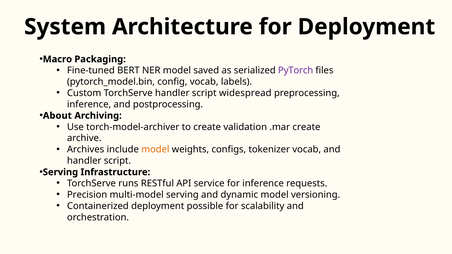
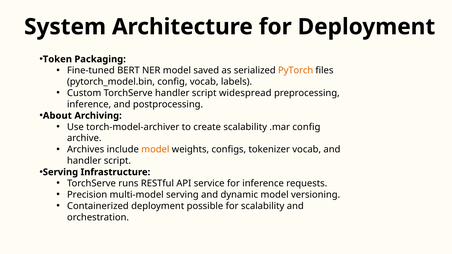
Macro: Macro -> Token
PyTorch colour: purple -> orange
create validation: validation -> scalability
.mar create: create -> config
